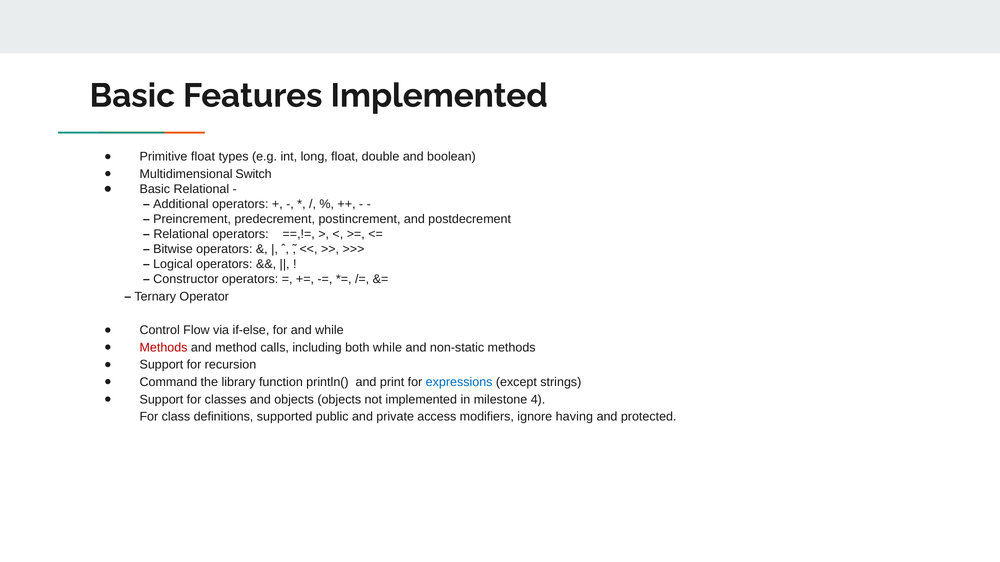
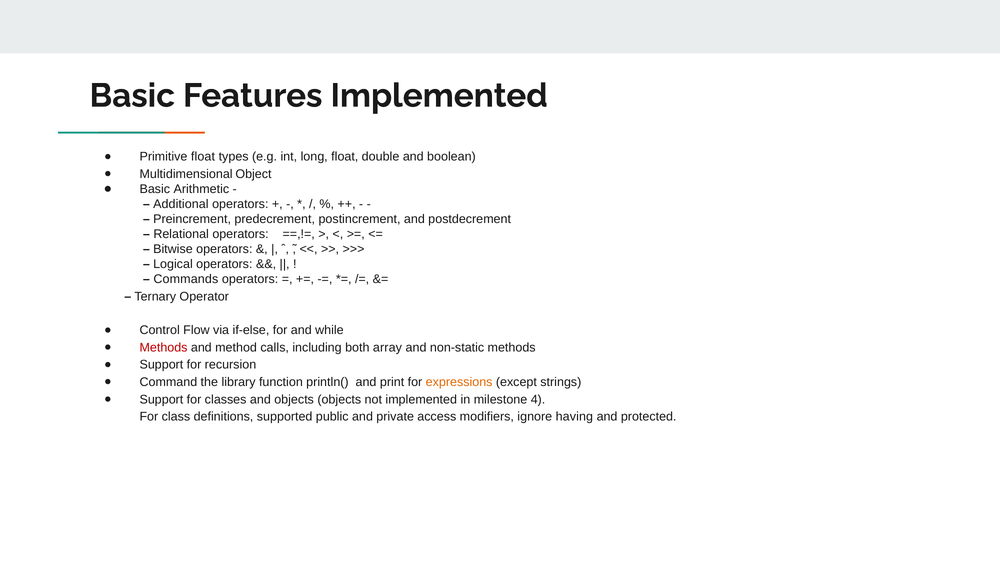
Switch: Switch -> Object
Basic Relational: Relational -> Arithmetic
Constructor: Constructor -> Commands
both while: while -> array
expressions colour: blue -> orange
